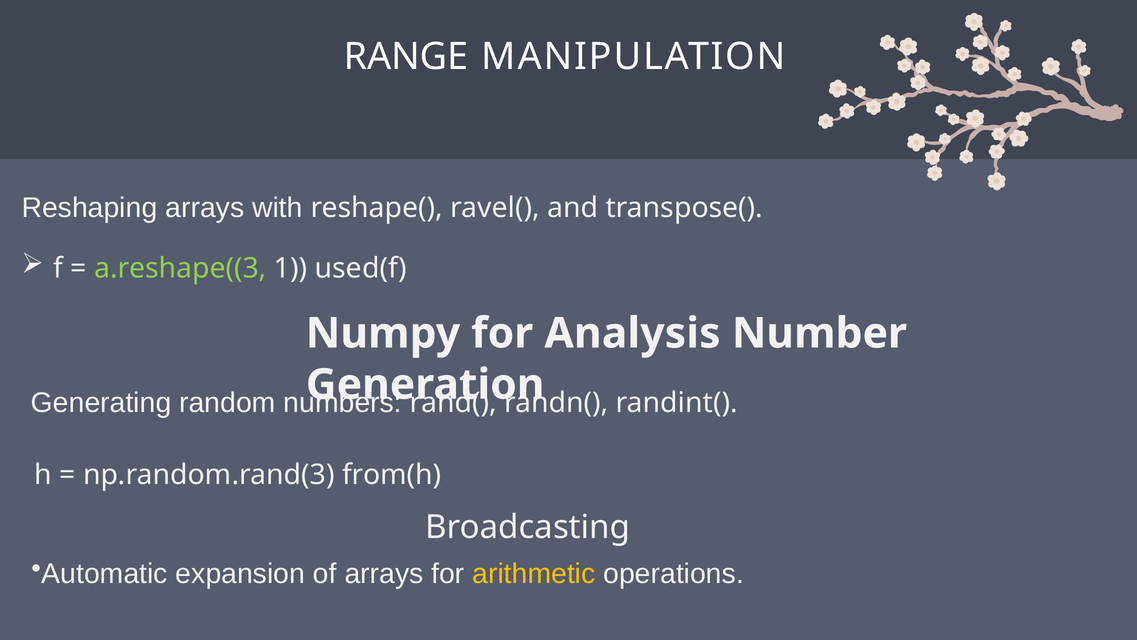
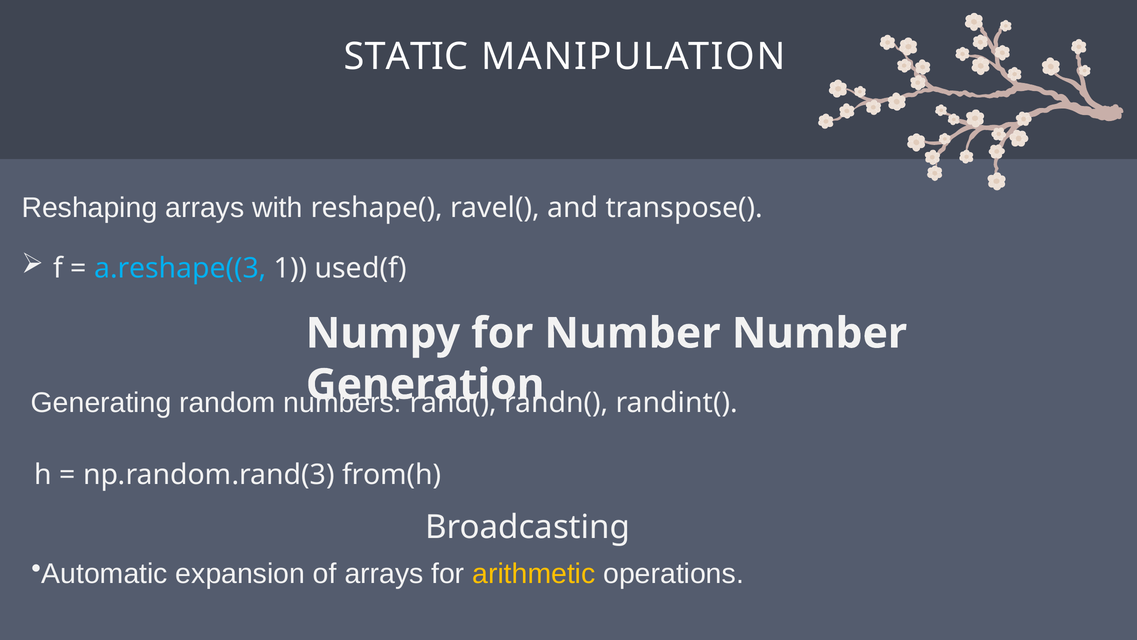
RANGE: RANGE -> STATIC
a.reshape((3 colour: light green -> light blue
for Analysis: Analysis -> Number
